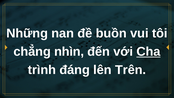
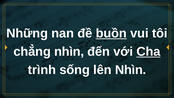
buồn underline: none -> present
đáng: đáng -> sống
lên Trên: Trên -> Nhìn
